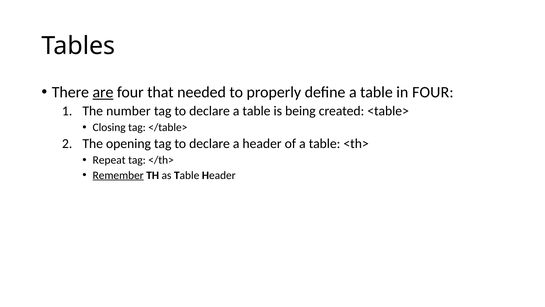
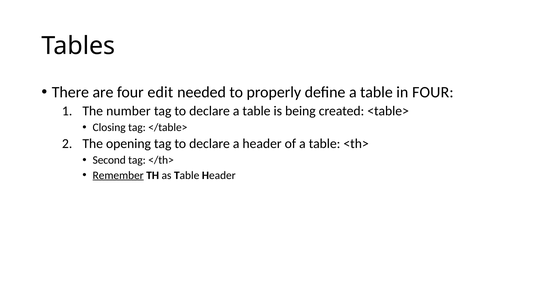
are underline: present -> none
that: that -> edit
Repeat: Repeat -> Second
